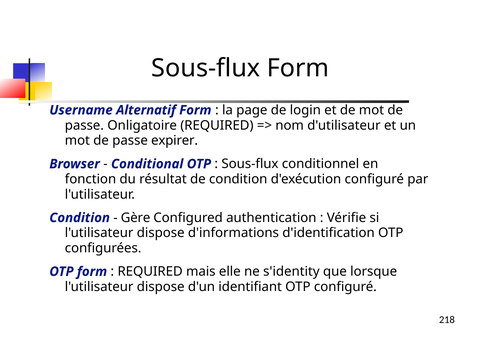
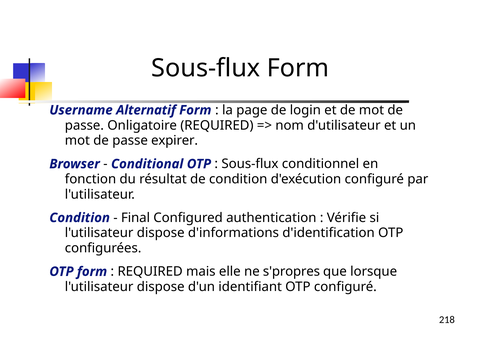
Gère: Gère -> Final
s'identity: s'identity -> s'propres
